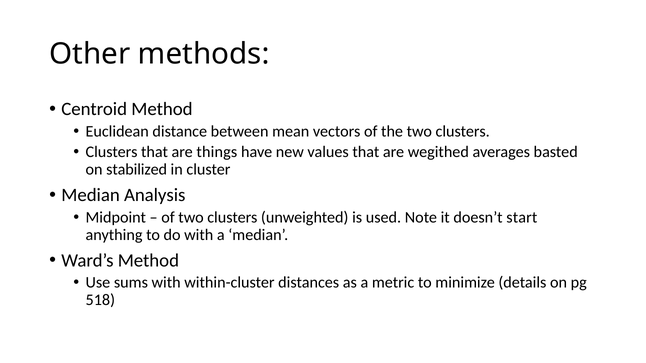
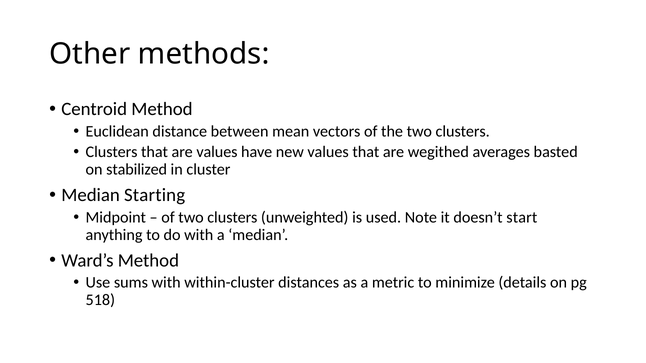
are things: things -> values
Analysis: Analysis -> Starting
